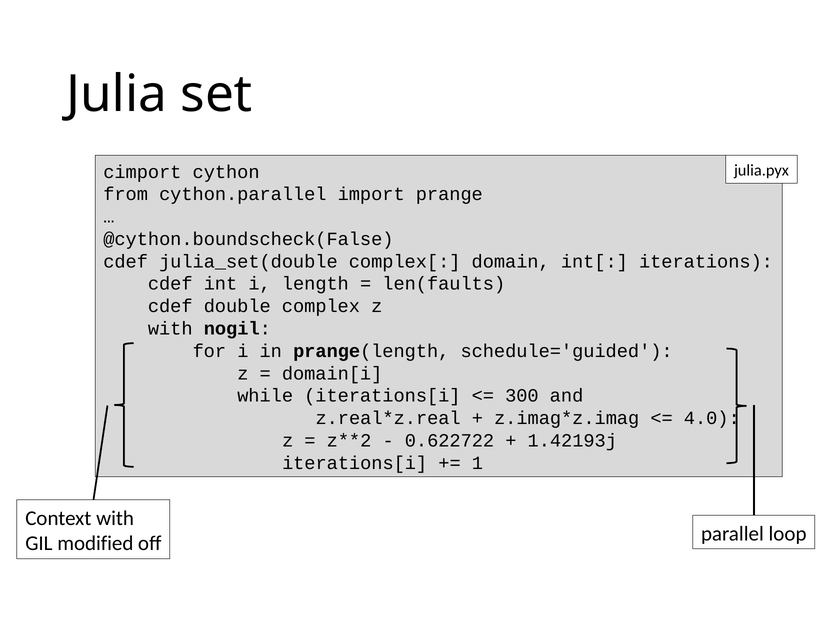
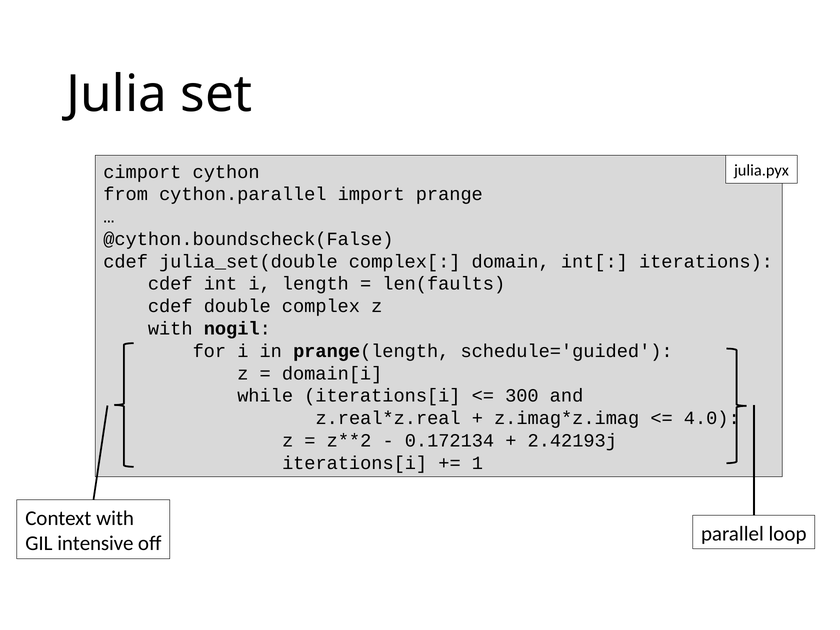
0.622722: 0.622722 -> 0.172134
1.42193j: 1.42193j -> 2.42193j
modified: modified -> intensive
